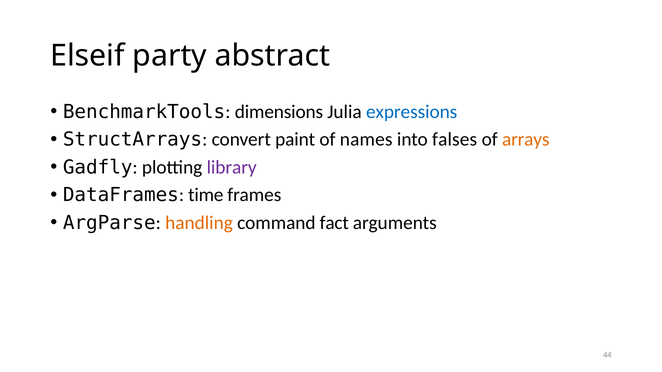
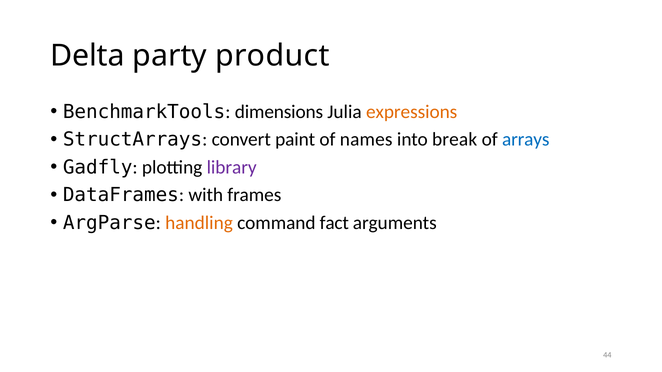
Elseif: Elseif -> Delta
abstract: abstract -> product
expressions colour: blue -> orange
falses: falses -> break
arrays colour: orange -> blue
time: time -> with
